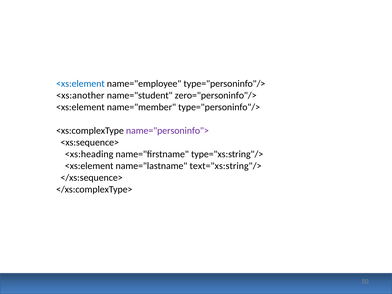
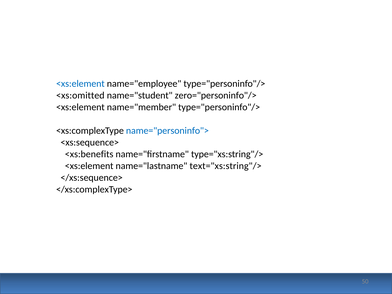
<xs:another: <xs:another -> <xs:omitted
name="personinfo"> colour: purple -> blue
<xs:heading: <xs:heading -> <xs:benefits
